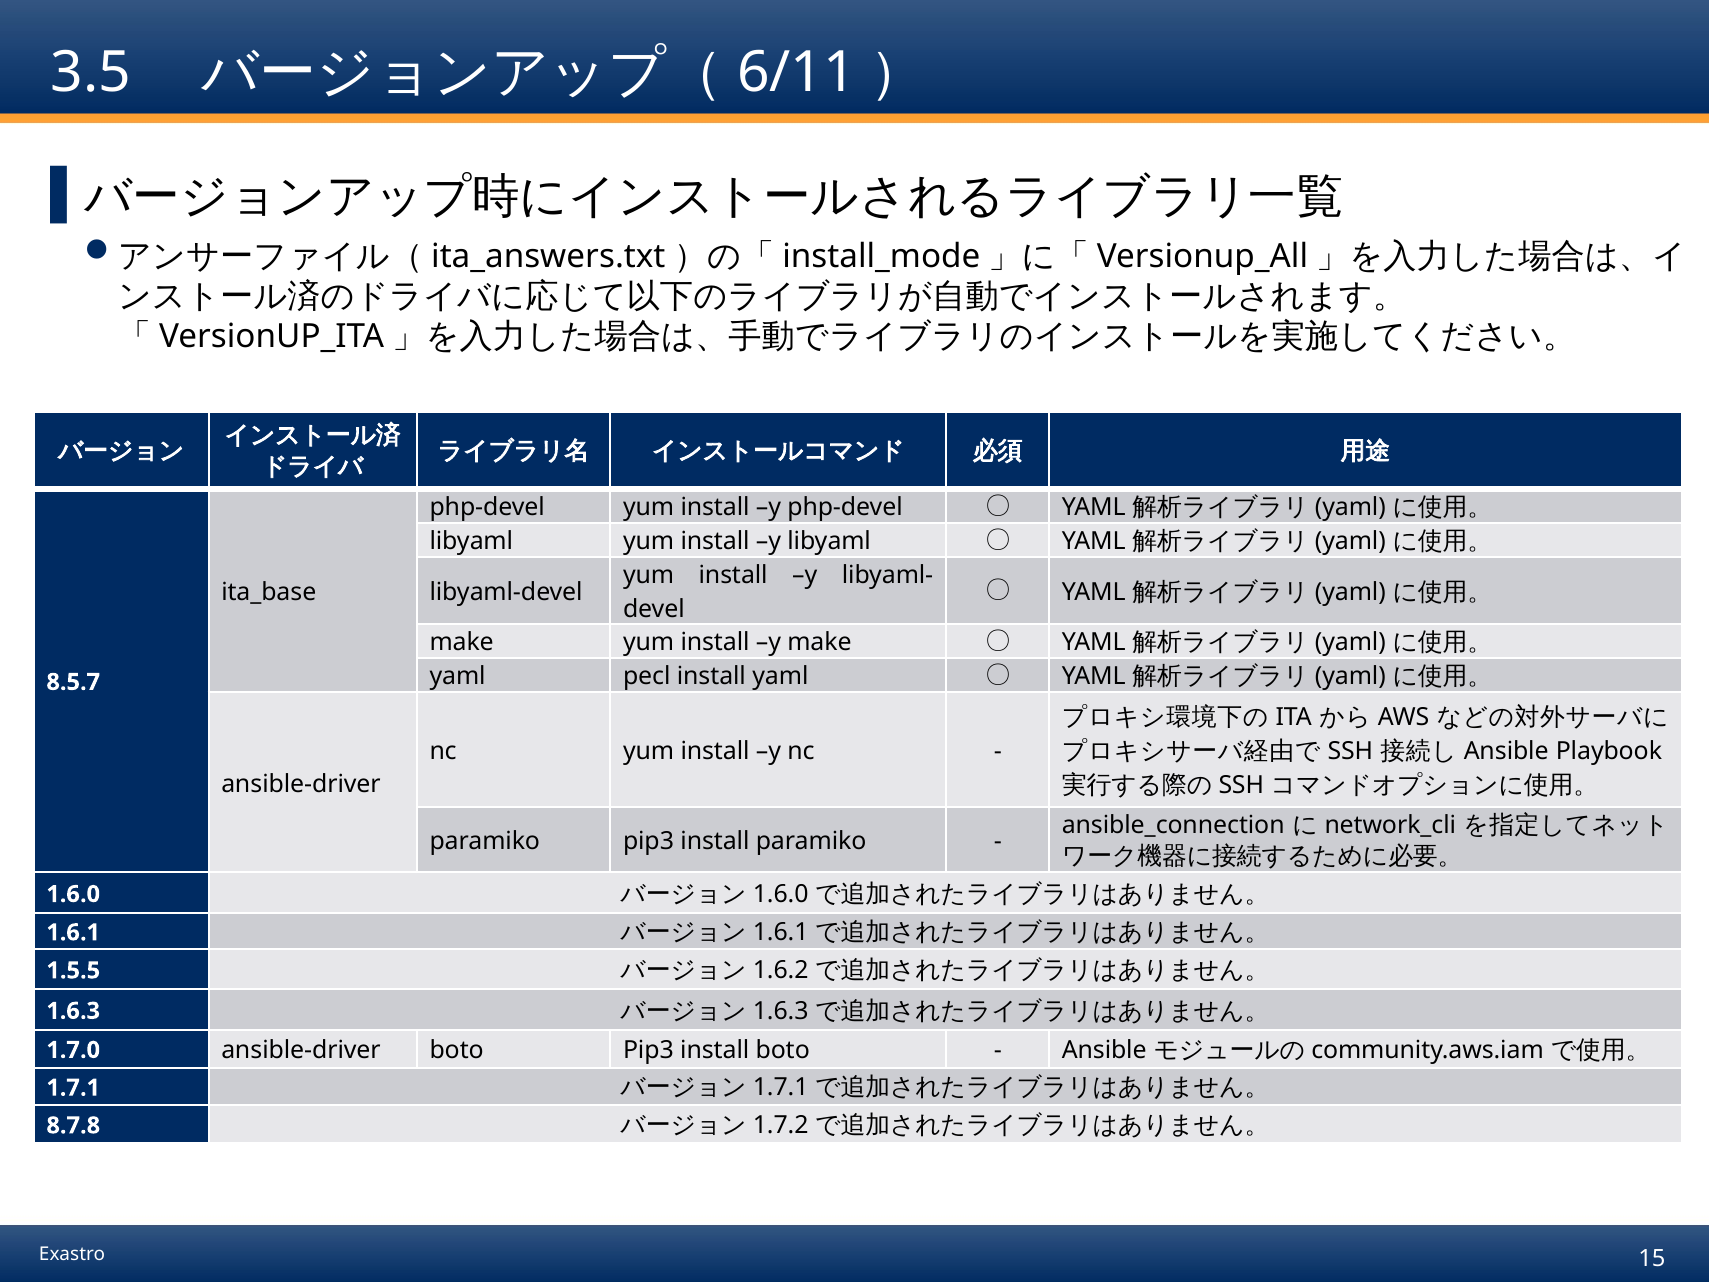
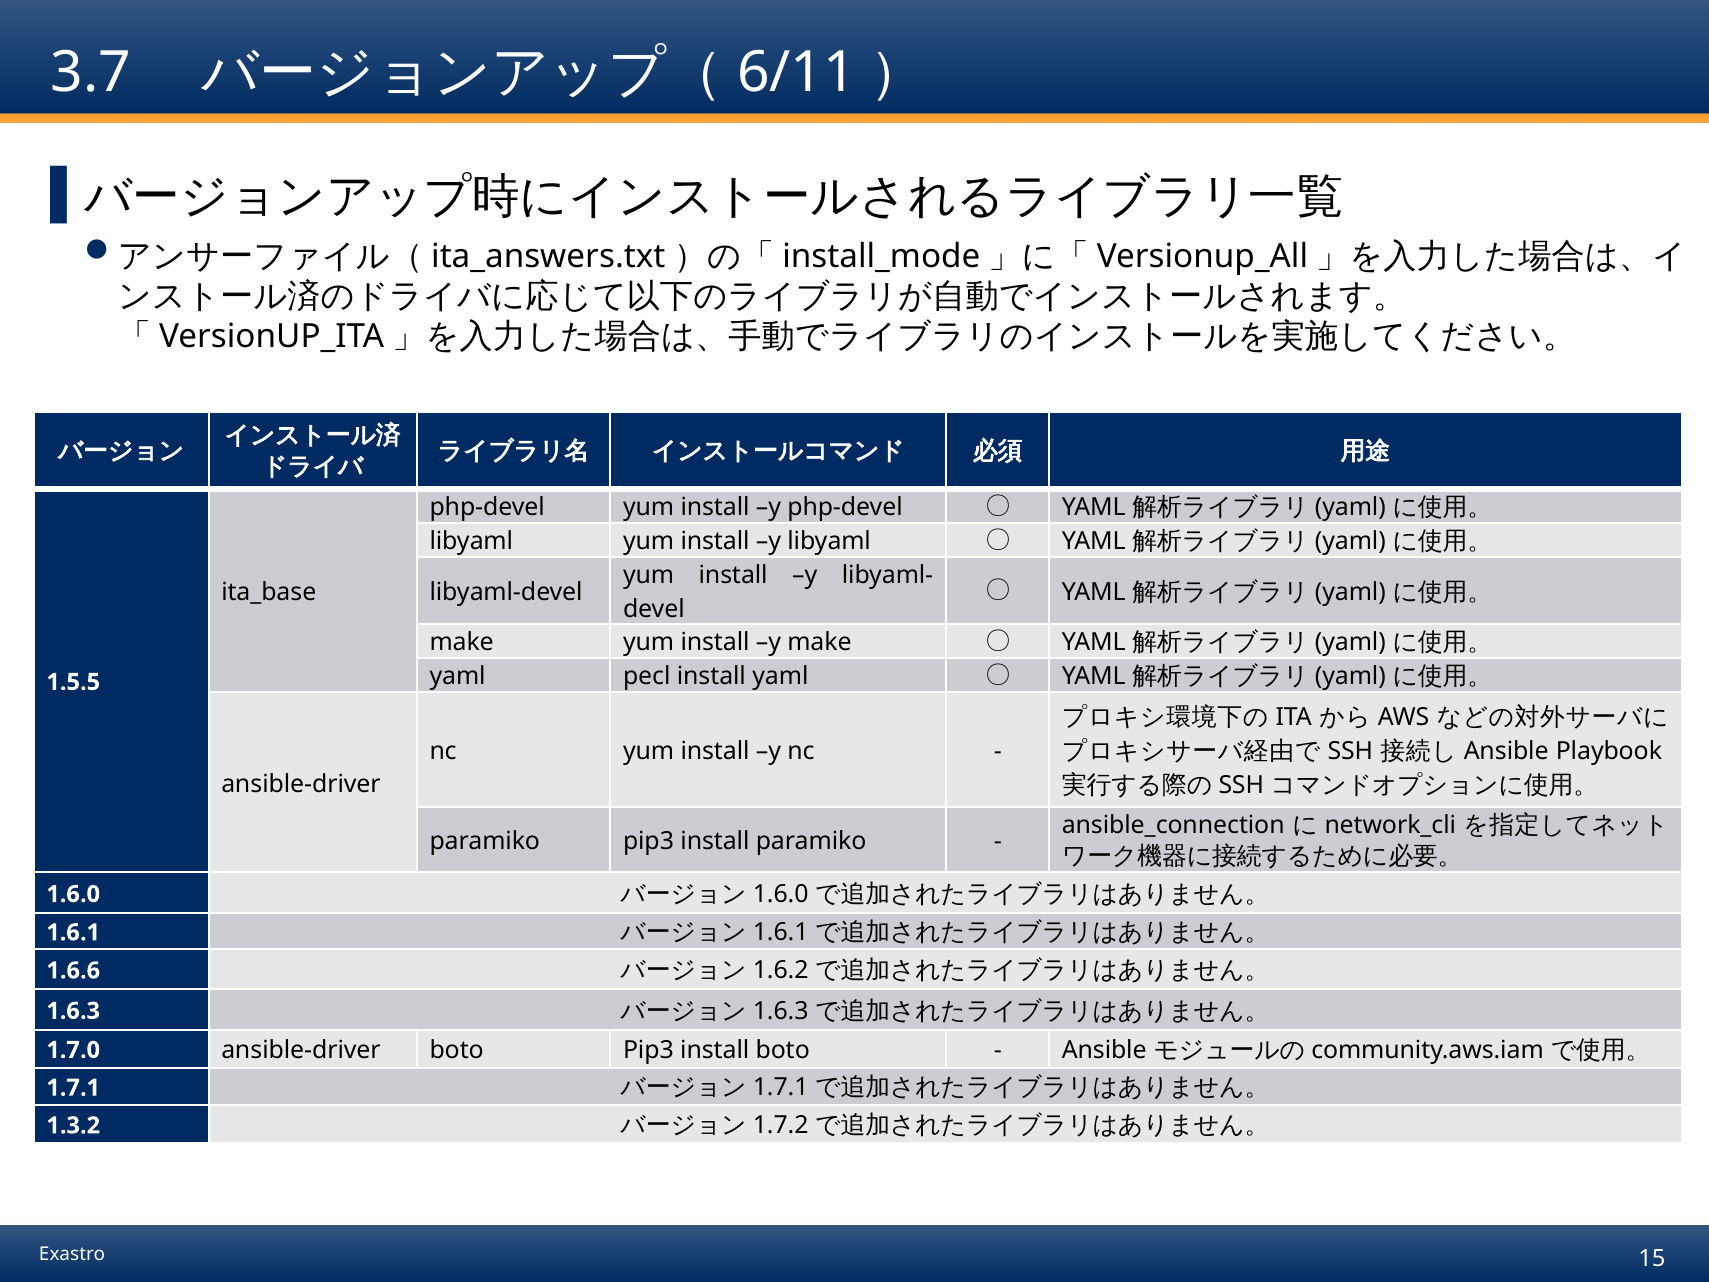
3.5: 3.5 -> 3.7
8.5.7: 8.5.7 -> 1.5.5
1.5.5: 1.5.5 -> 1.6.6
8.7.8: 8.7.8 -> 1.3.2
